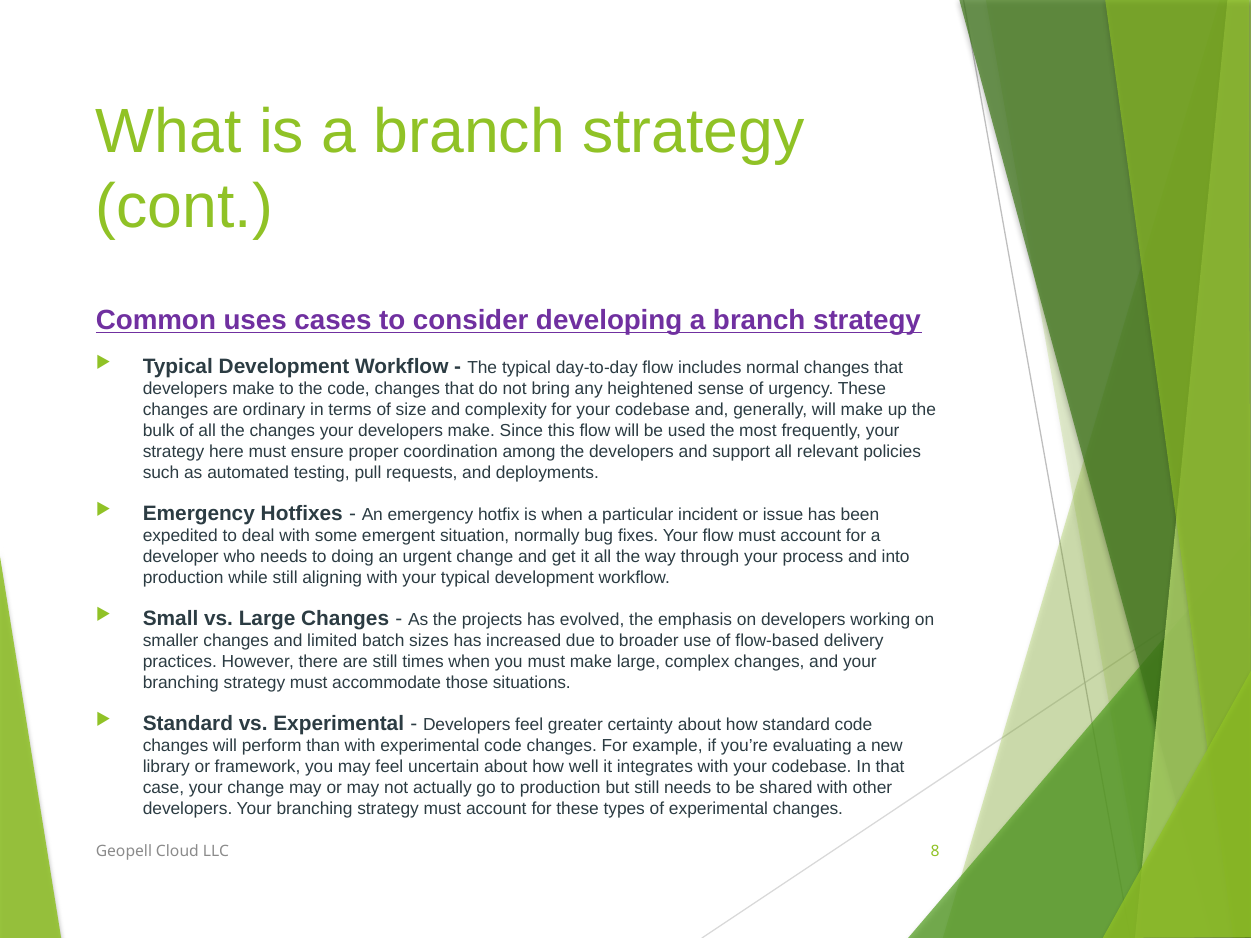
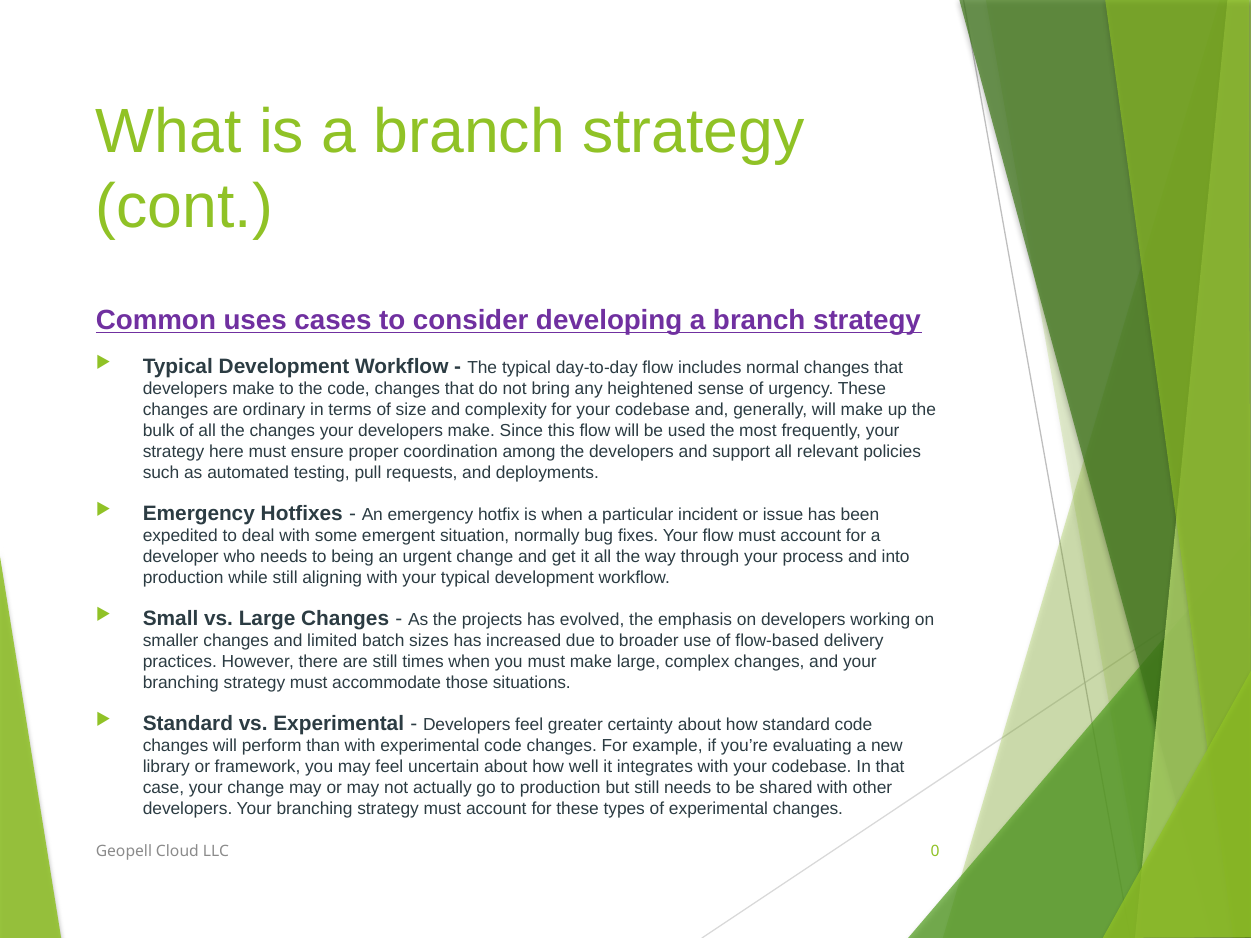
doing: doing -> being
8: 8 -> 0
